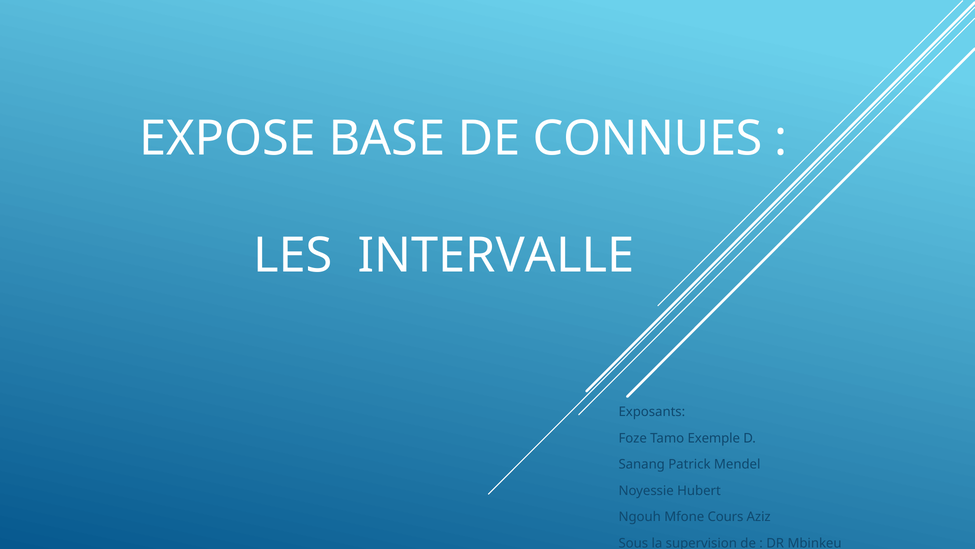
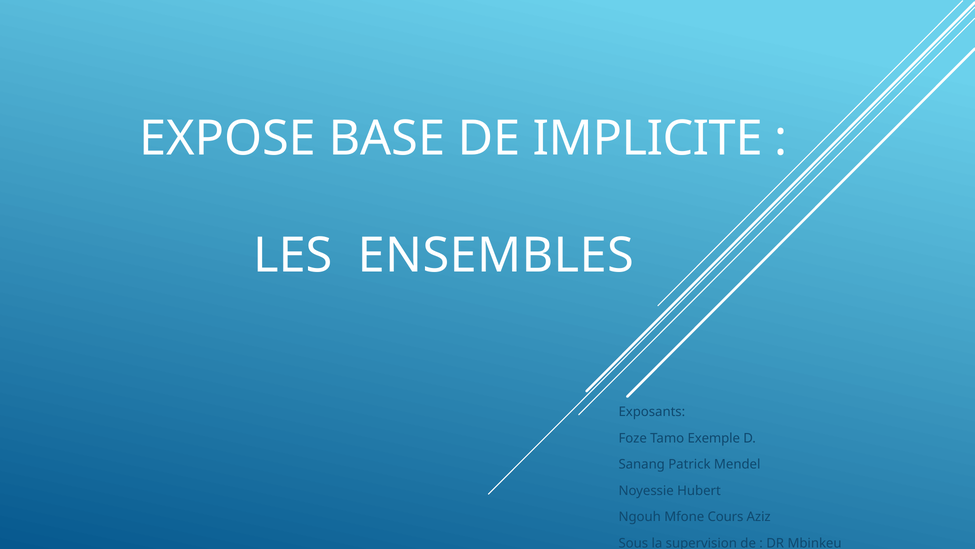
CONNUES: CONNUES -> IMPLICITE
INTERVALLE: INTERVALLE -> ENSEMBLES
